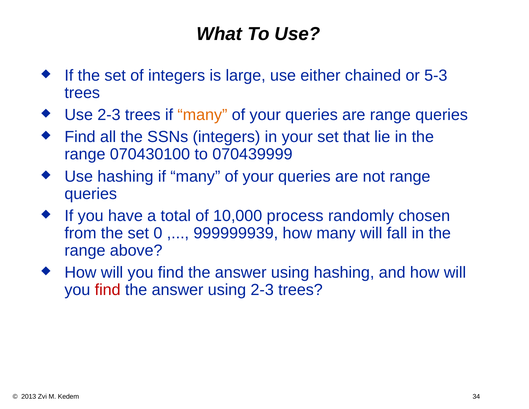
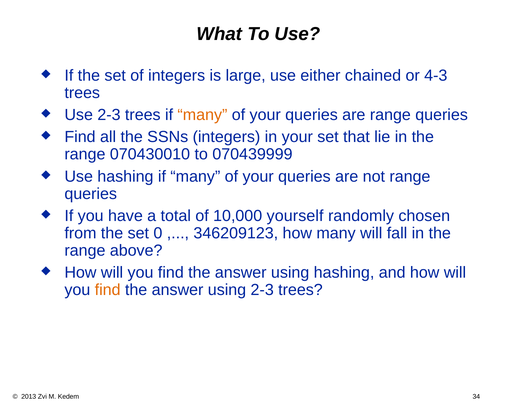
5-3: 5-3 -> 4-3
070430100: 070430100 -> 070430010
process: process -> yourself
999999939: 999999939 -> 346209123
find at (108, 290) colour: red -> orange
